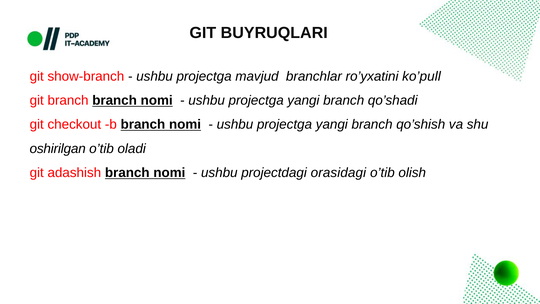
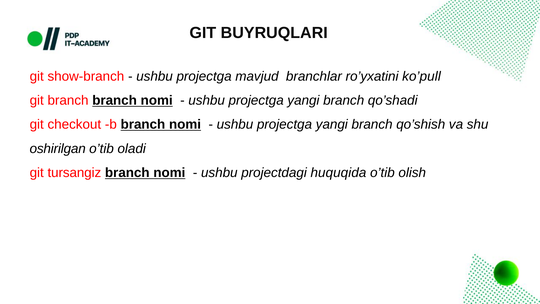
adashish: adashish -> tursangiz
orasidagi: orasidagi -> huquqida
